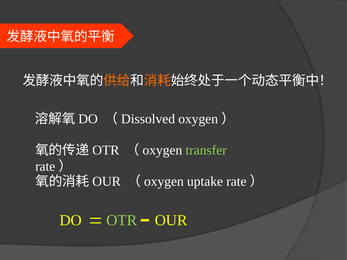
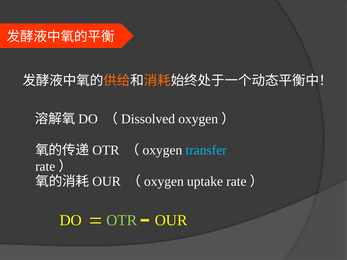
transfer colour: light green -> light blue
